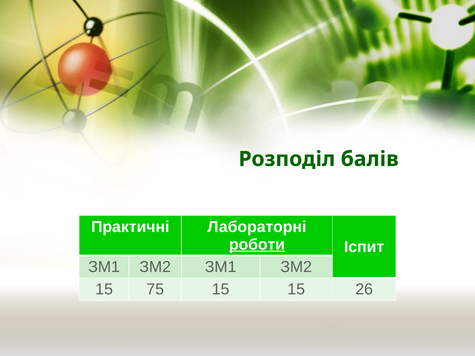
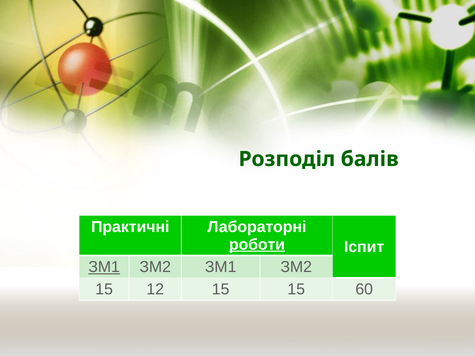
ЗМ1 at (104, 267) underline: none -> present
75: 75 -> 12
26: 26 -> 60
